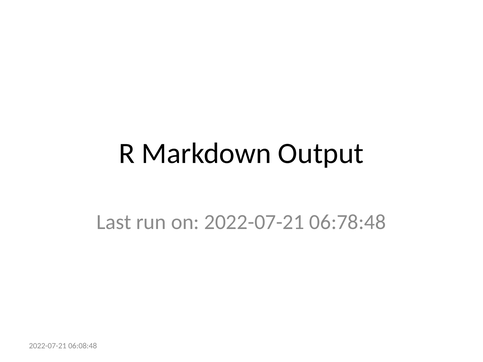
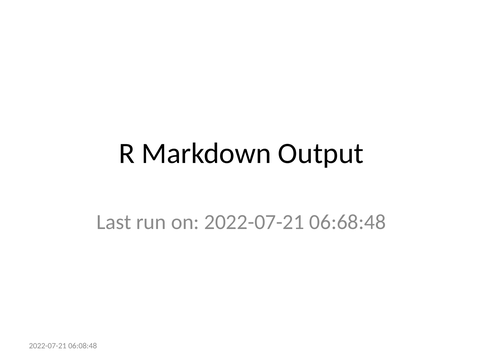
06:78:48: 06:78:48 -> 06:68:48
